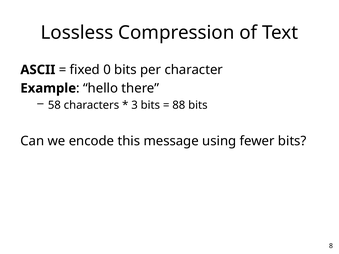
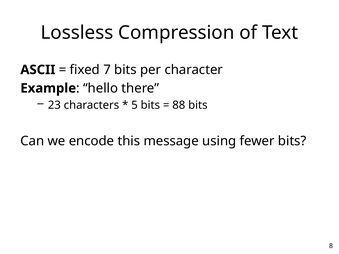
0: 0 -> 7
58: 58 -> 23
3: 3 -> 5
